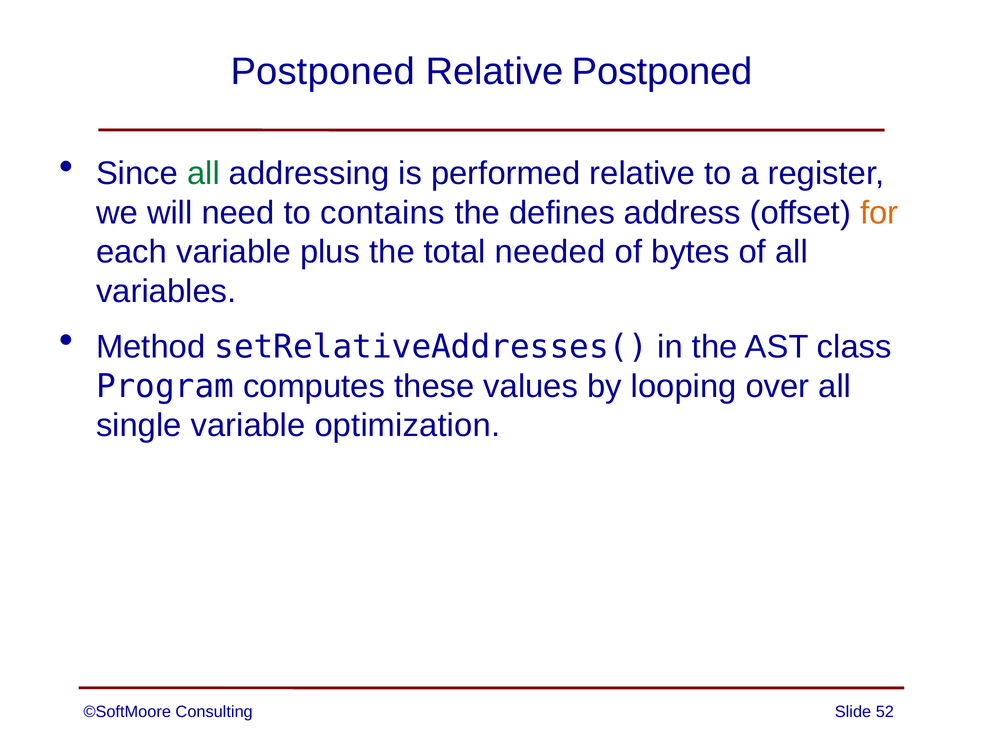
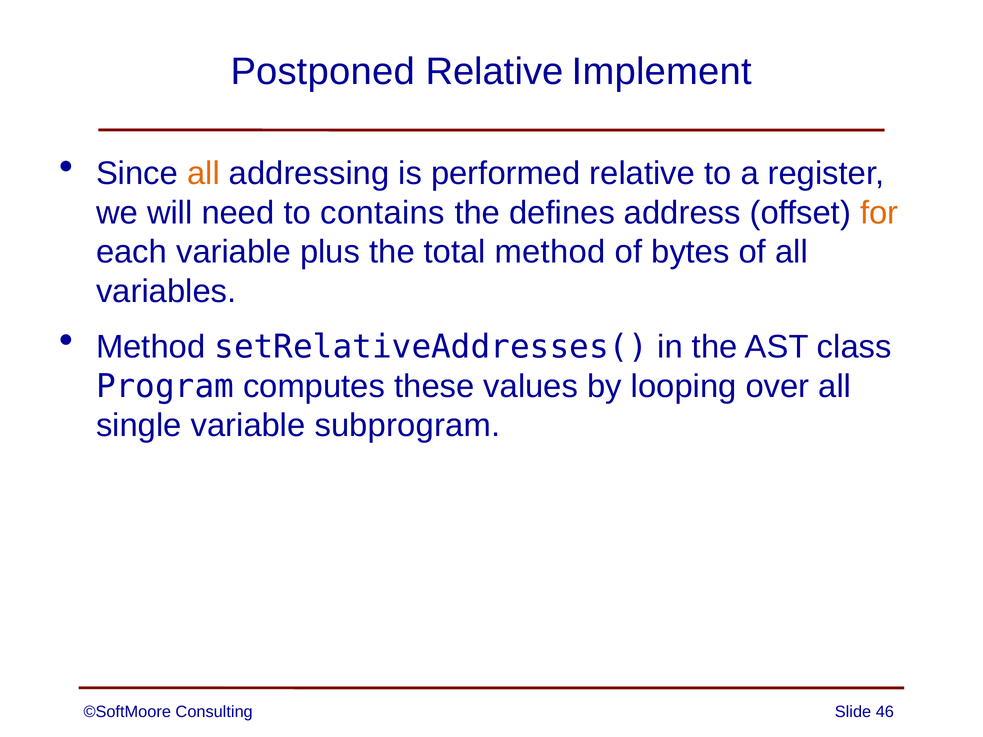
Relative Postponed: Postponed -> Implement
all at (203, 174) colour: green -> orange
total needed: needed -> method
optimization: optimization -> subprogram
52: 52 -> 46
